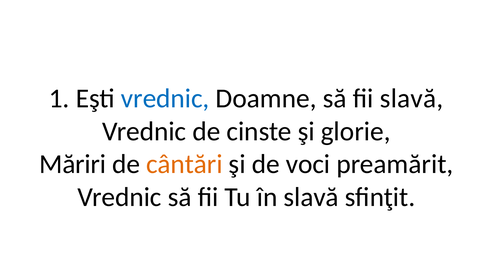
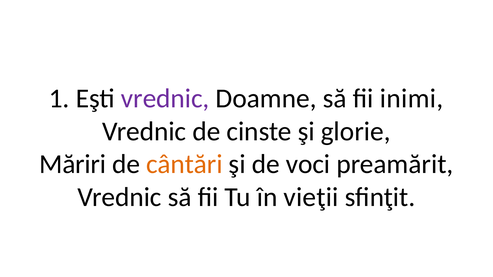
vrednic at (165, 99) colour: blue -> purple
fii slavă: slavă -> inimi
în slavă: slavă -> vieţii
